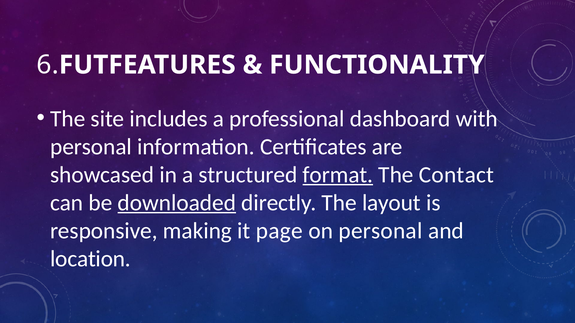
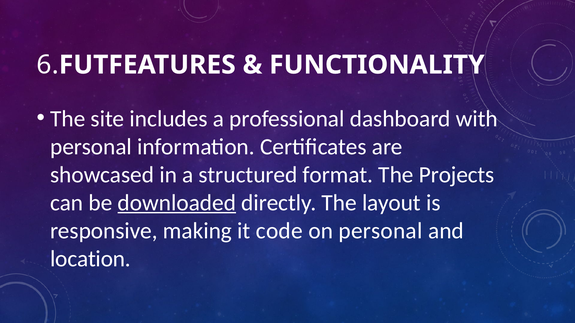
format underline: present -> none
Contact: Contact -> Projects
page: page -> code
